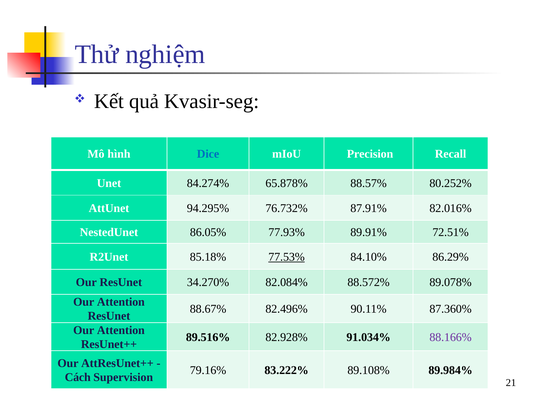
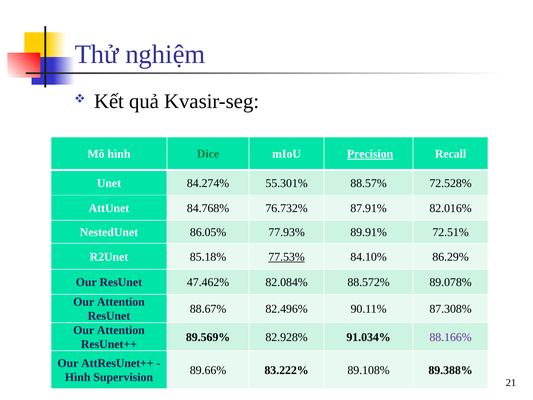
Dice colour: blue -> green
Precision underline: none -> present
65.878%: 65.878% -> 55.301%
80.252%: 80.252% -> 72.528%
94.295%: 94.295% -> 84.768%
34.270%: 34.270% -> 47.462%
87.360%: 87.360% -> 87.308%
89.516%: 89.516% -> 89.569%
79.16%: 79.16% -> 89.66%
89.984%: 89.984% -> 89.388%
Cách at (78, 377): Cách -> Hình
